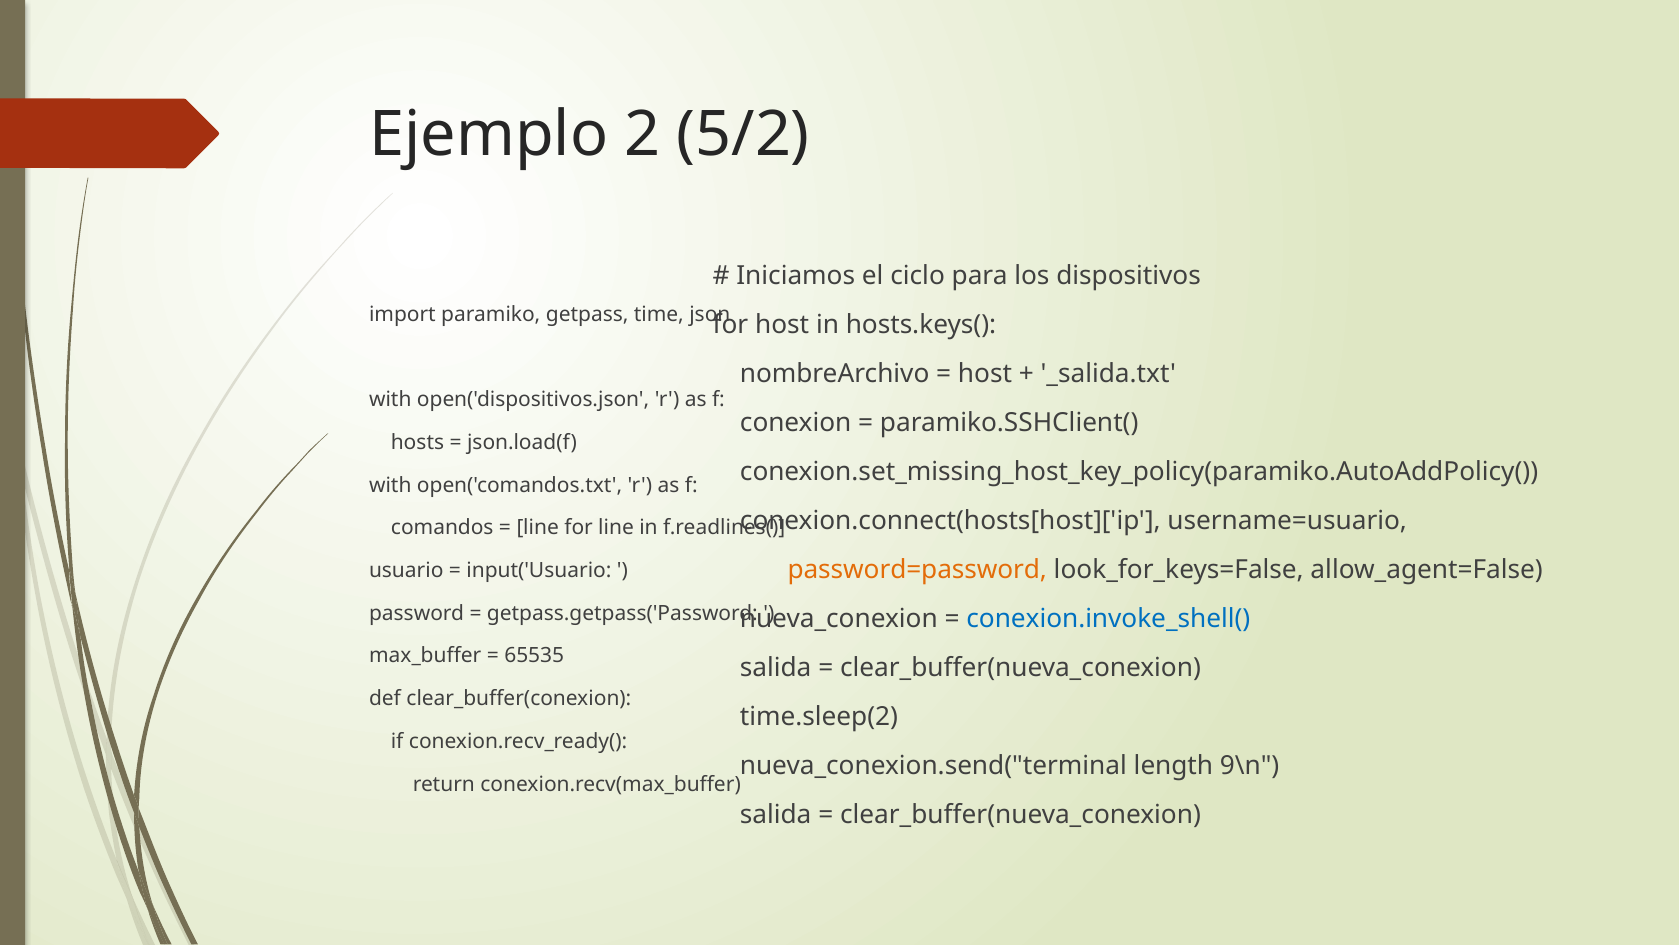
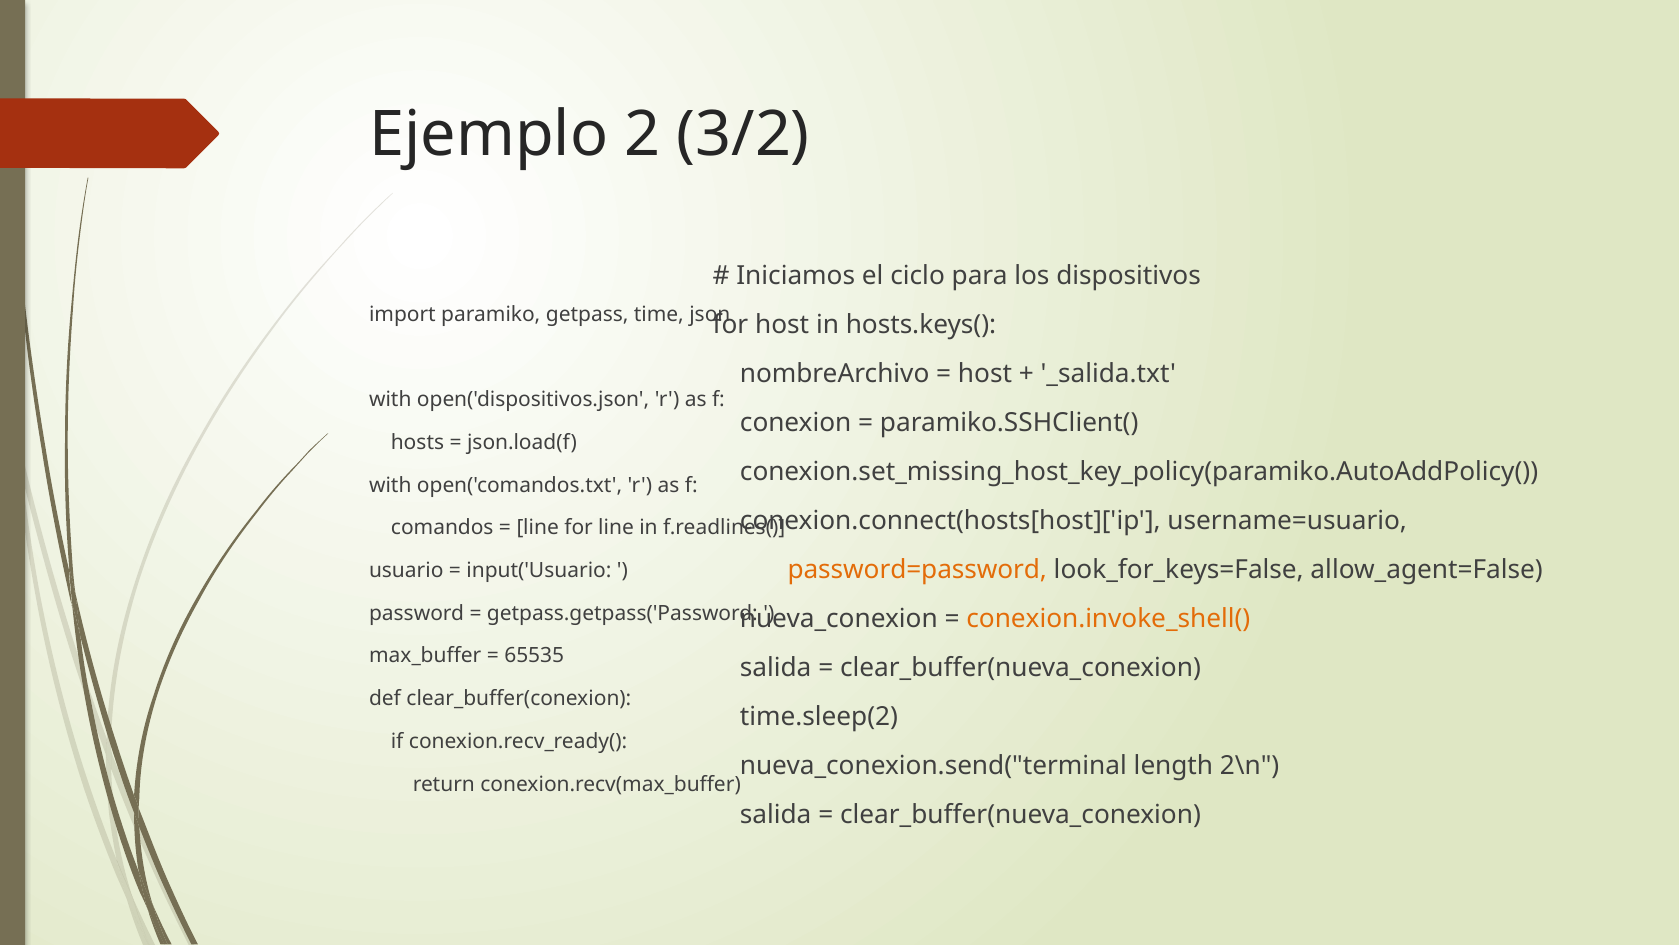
5/2: 5/2 -> 3/2
conexion.invoke_shell( colour: blue -> orange
9\n: 9\n -> 2\n
